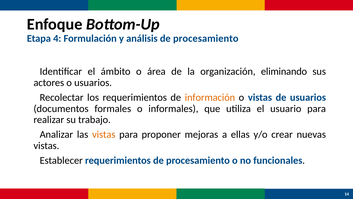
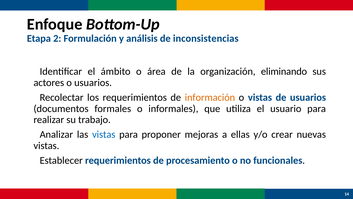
4: 4 -> 2
análisis de procesamiento: procesamiento -> inconsistencias
vistas at (104, 134) colour: orange -> blue
